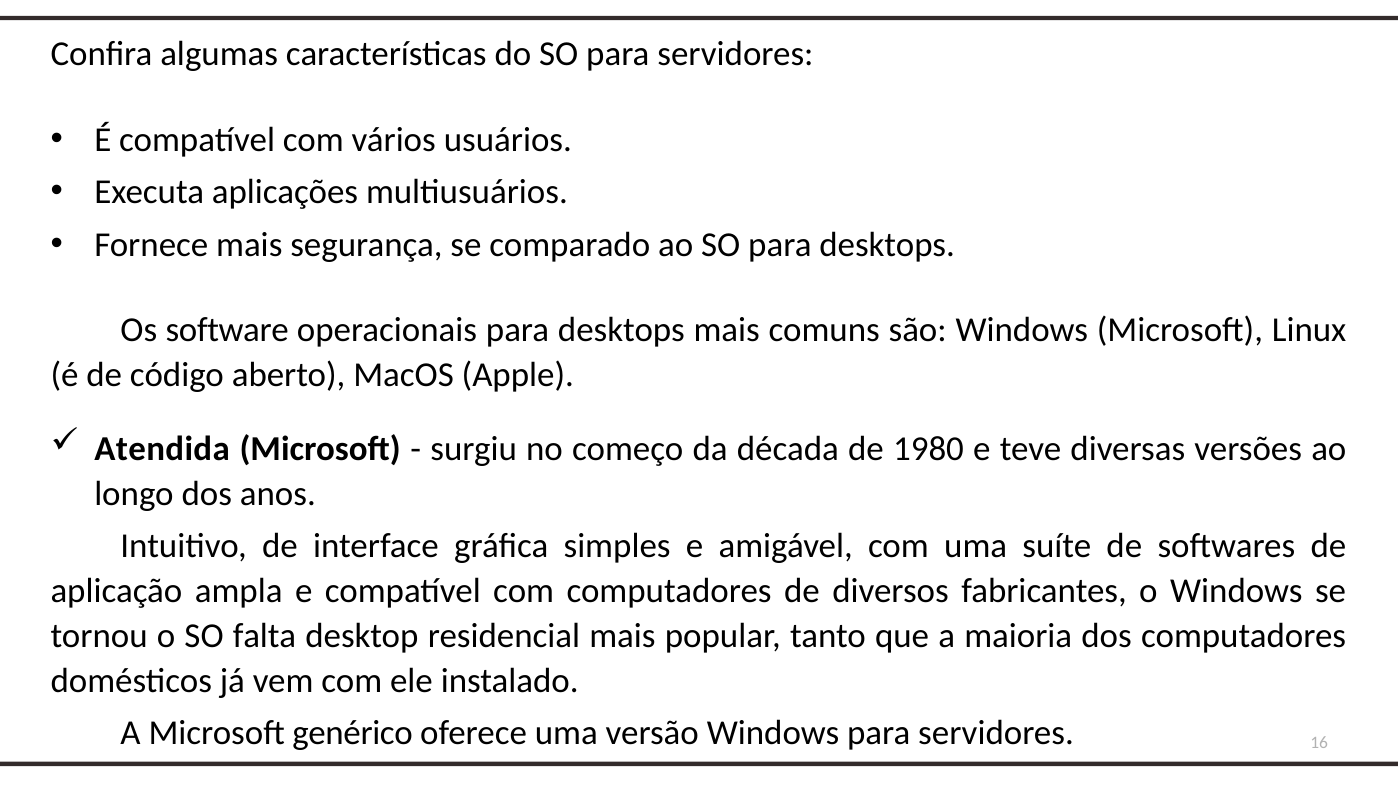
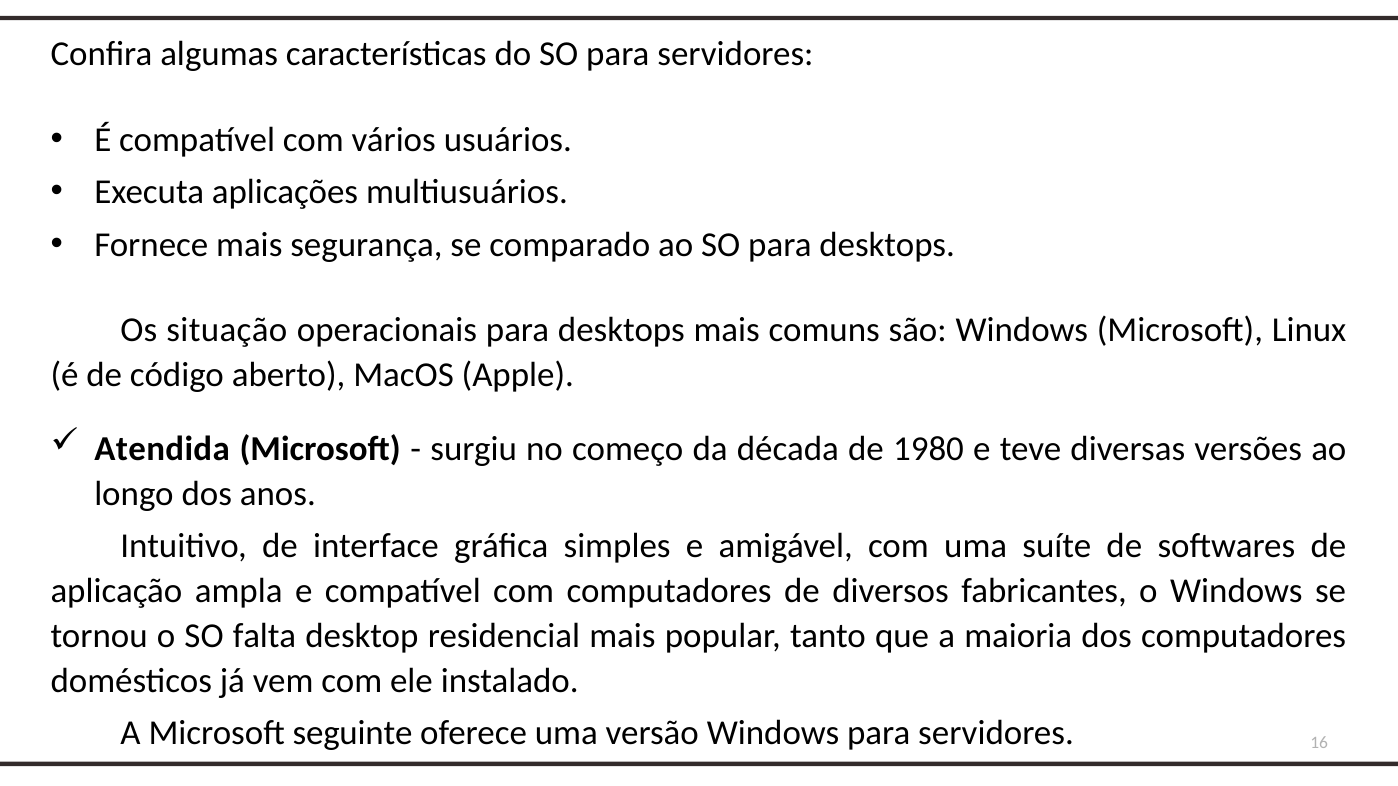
software: software -> situação
genérico: genérico -> seguinte
